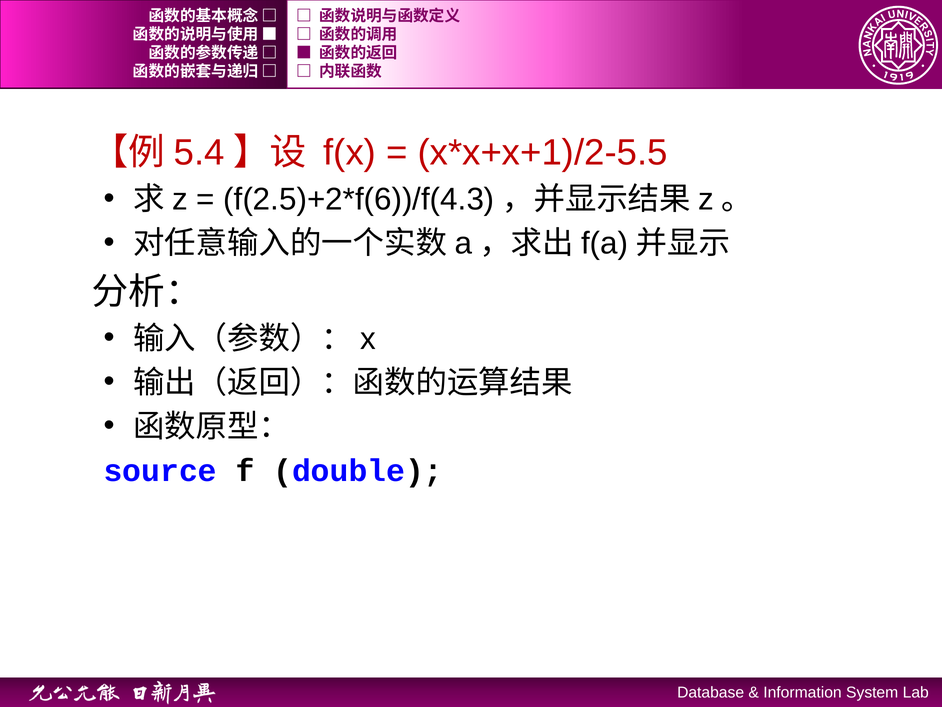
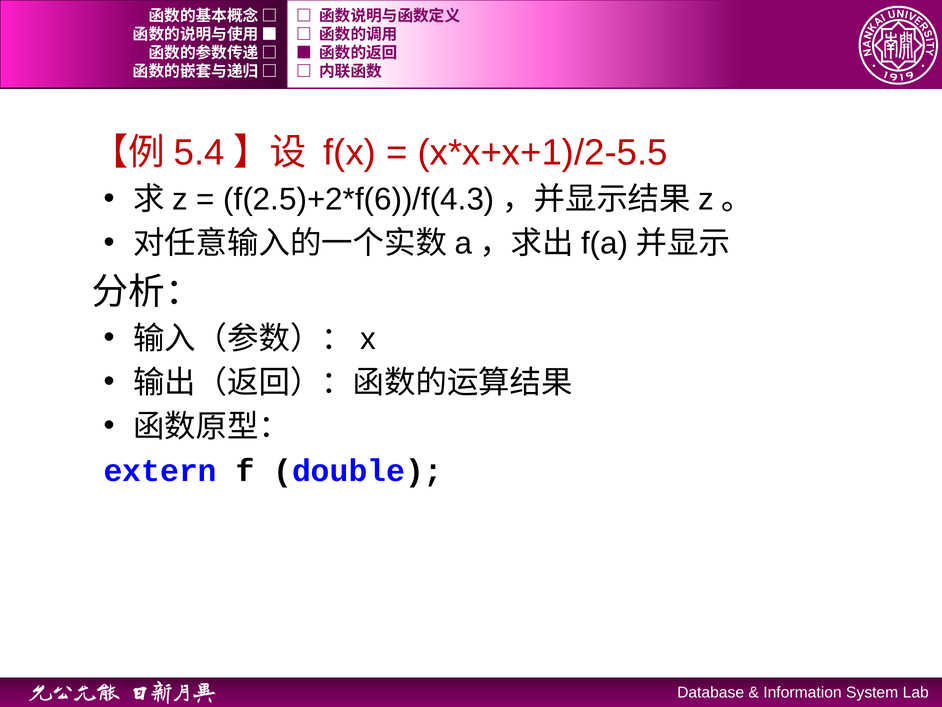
source: source -> extern
